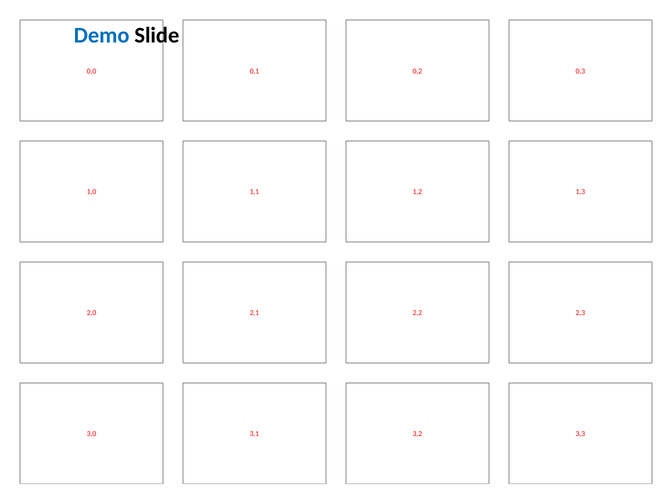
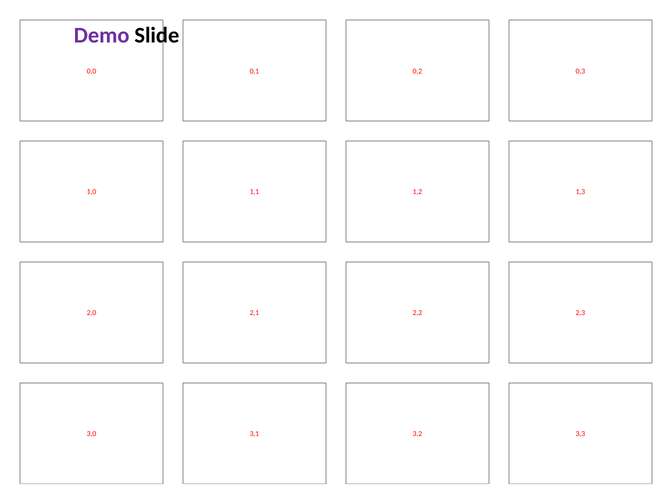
Demo colour: blue -> purple
